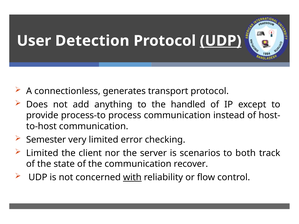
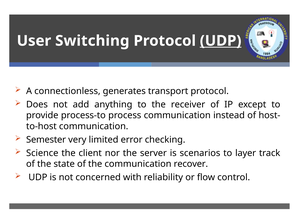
Detection: Detection -> Switching
handled: handled -> receiver
Limited at (42, 153): Limited -> Science
both: both -> layer
with underline: present -> none
